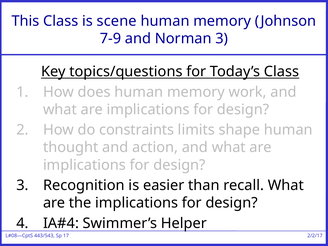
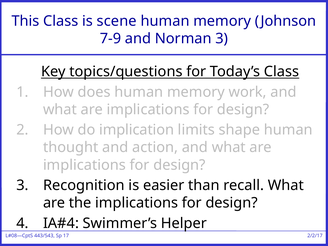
constraints: constraints -> implication
